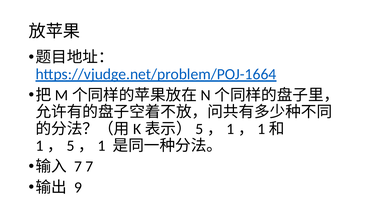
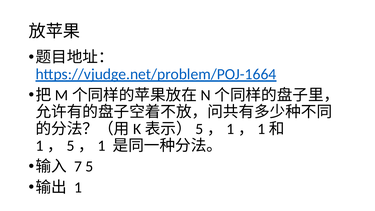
7 7: 7 -> 5
9: 9 -> 1
